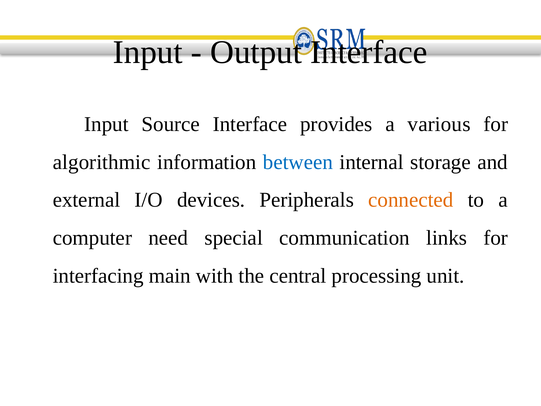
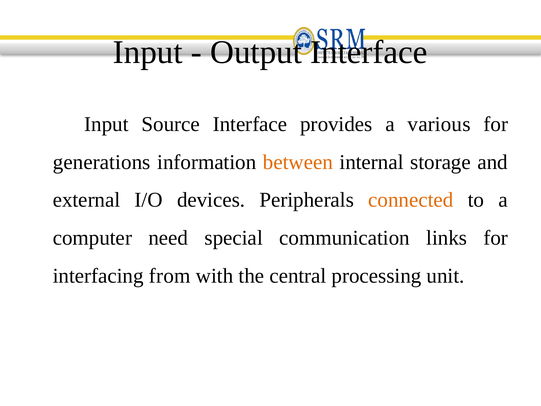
algorithmic: algorithmic -> generations
between colour: blue -> orange
main: main -> from
